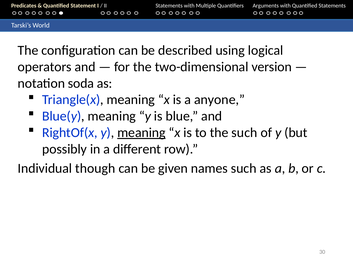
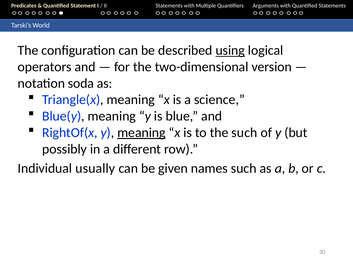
using underline: none -> present
anyone: anyone -> science
though: though -> usually
